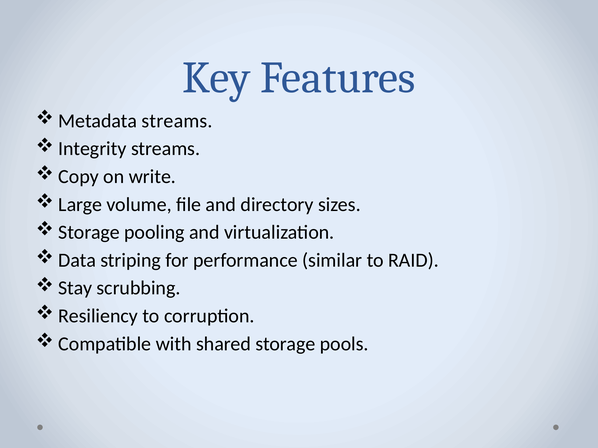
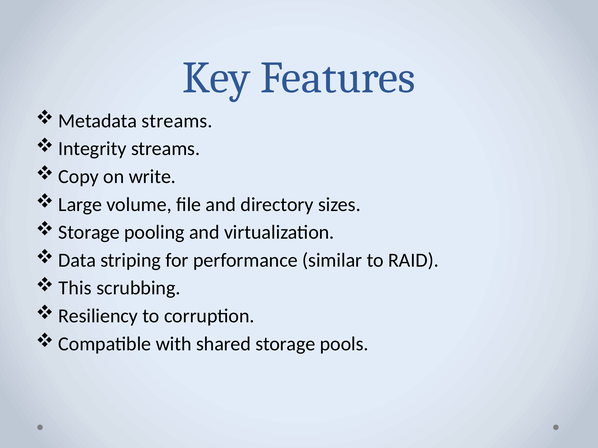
Stay: Stay -> This
